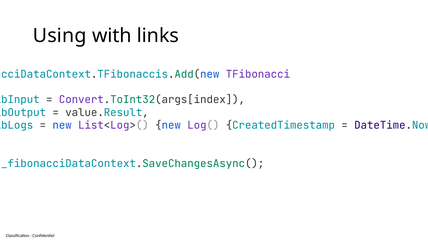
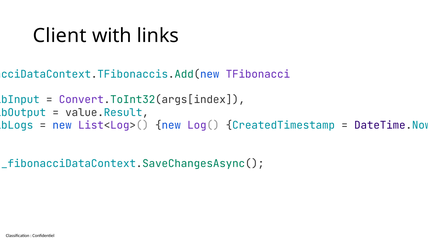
Using: Using -> Client
